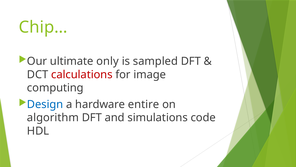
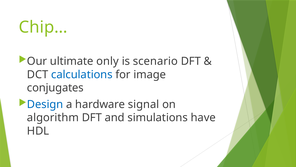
sampled: sampled -> scenario
calculations colour: red -> blue
computing: computing -> conjugates
entire: entire -> signal
code: code -> have
